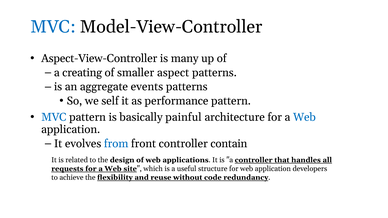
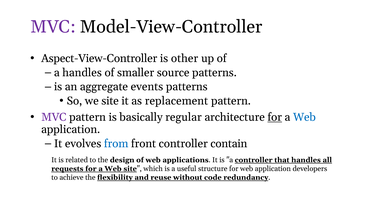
MVC at (53, 27) colour: blue -> purple
many: many -> other
a creating: creating -> handles
aspect: aspect -> source
we self: self -> site
performance: performance -> replacement
MVC at (54, 117) colour: blue -> purple
painful: painful -> regular
for at (275, 117) underline: none -> present
